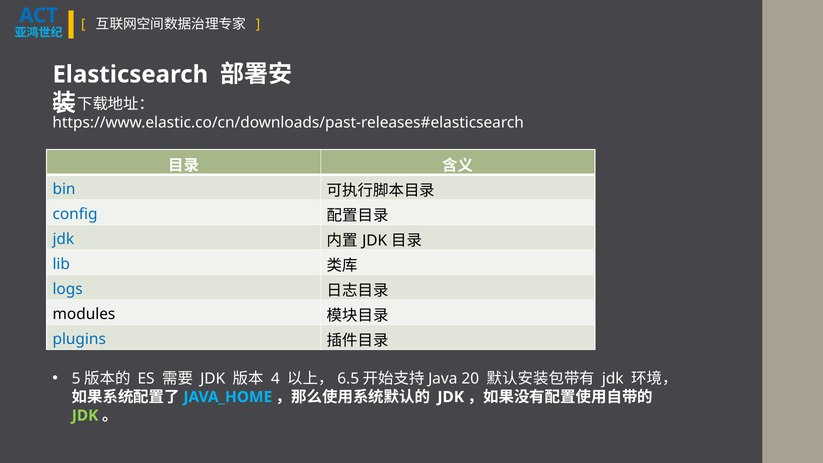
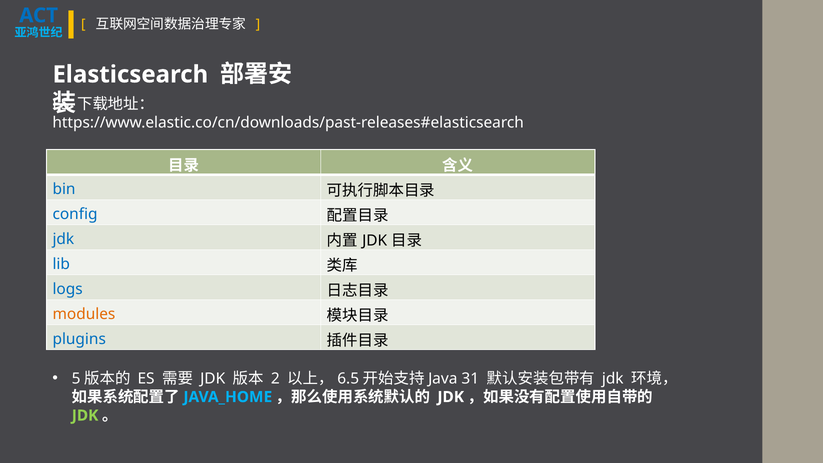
modules colour: black -> orange
4: 4 -> 2
20: 20 -> 31
